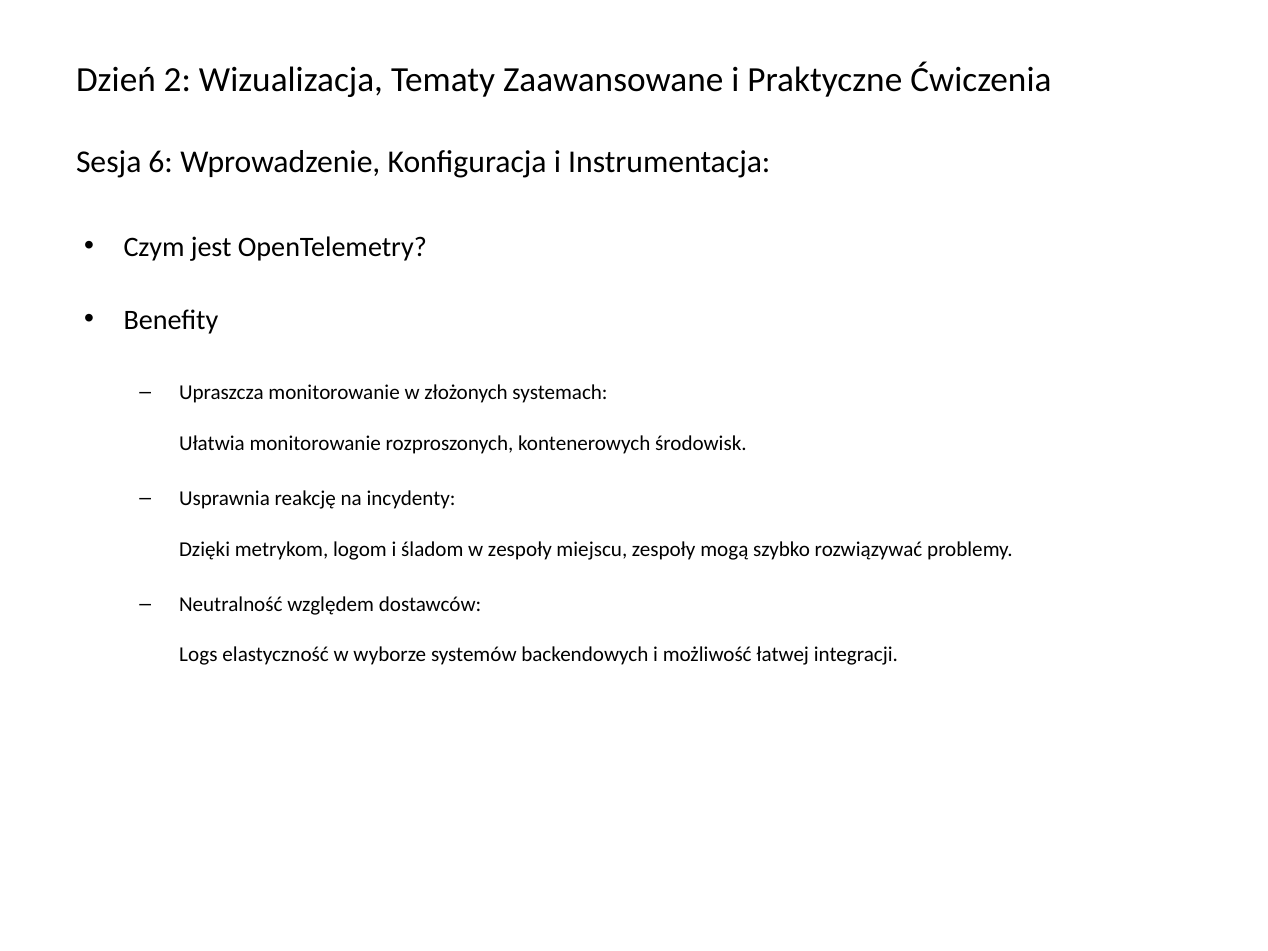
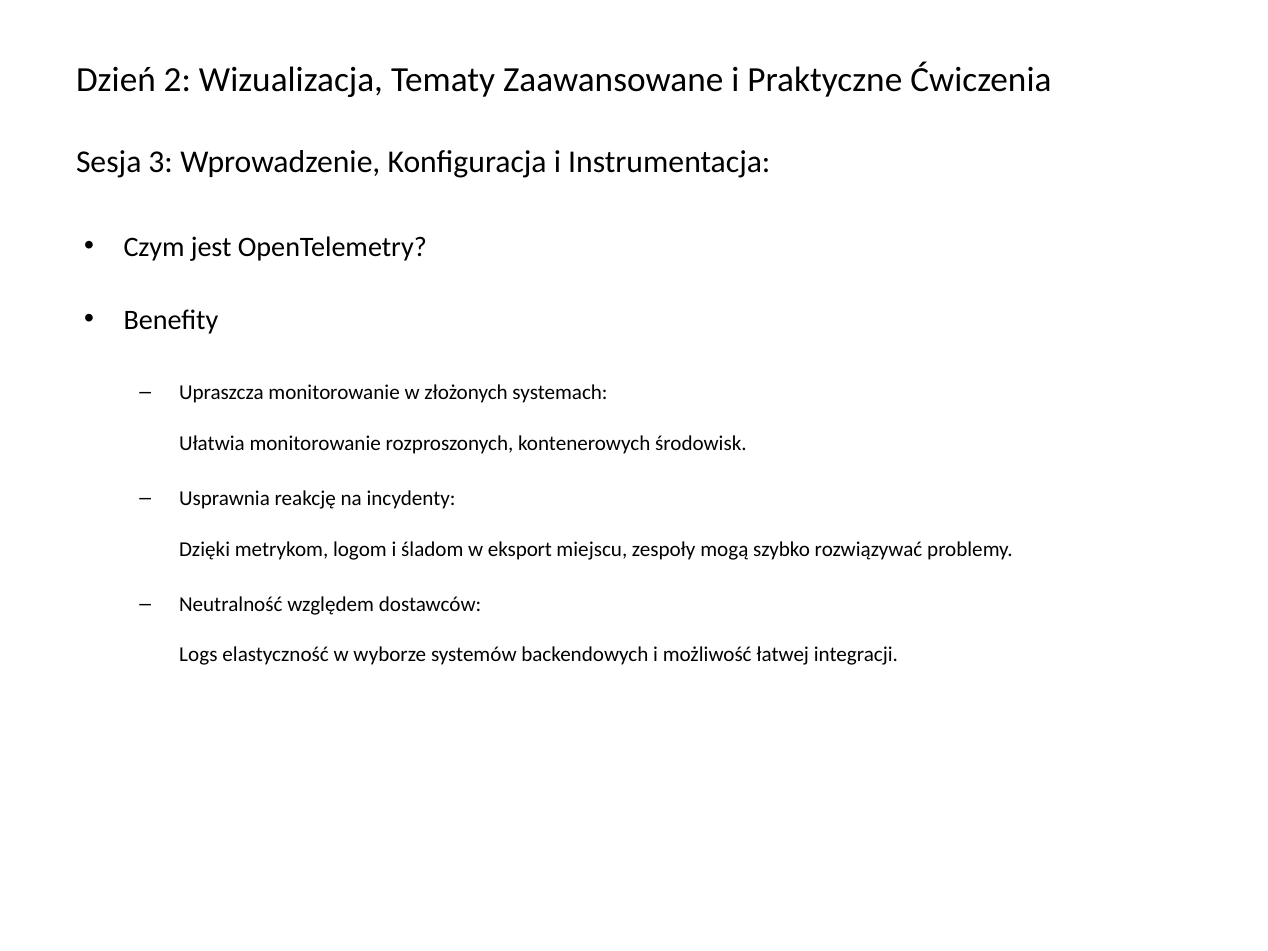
6: 6 -> 3
w zespoły: zespoły -> eksport
